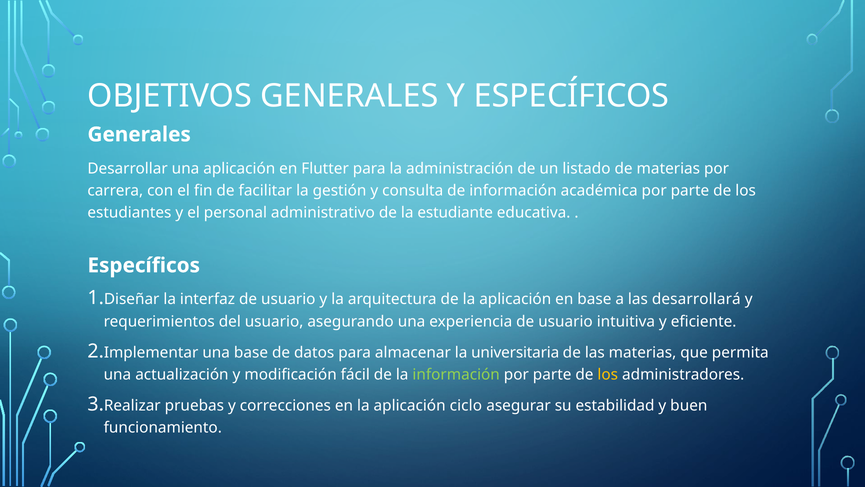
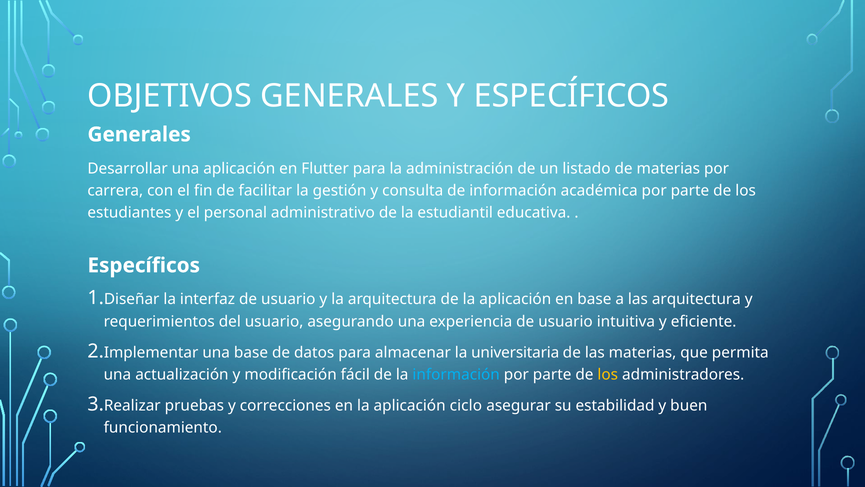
estudiante: estudiante -> estudiantil
las desarrollará: desarrollará -> arquitectura
información at (456, 374) colour: light green -> light blue
